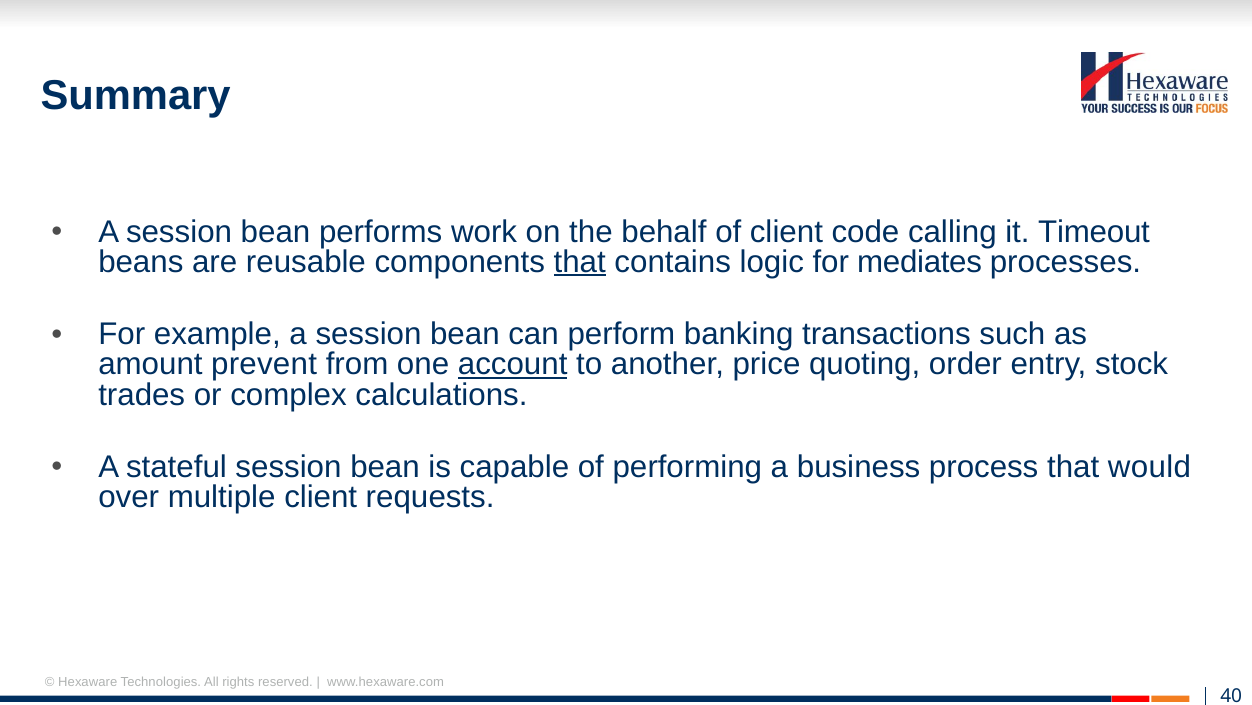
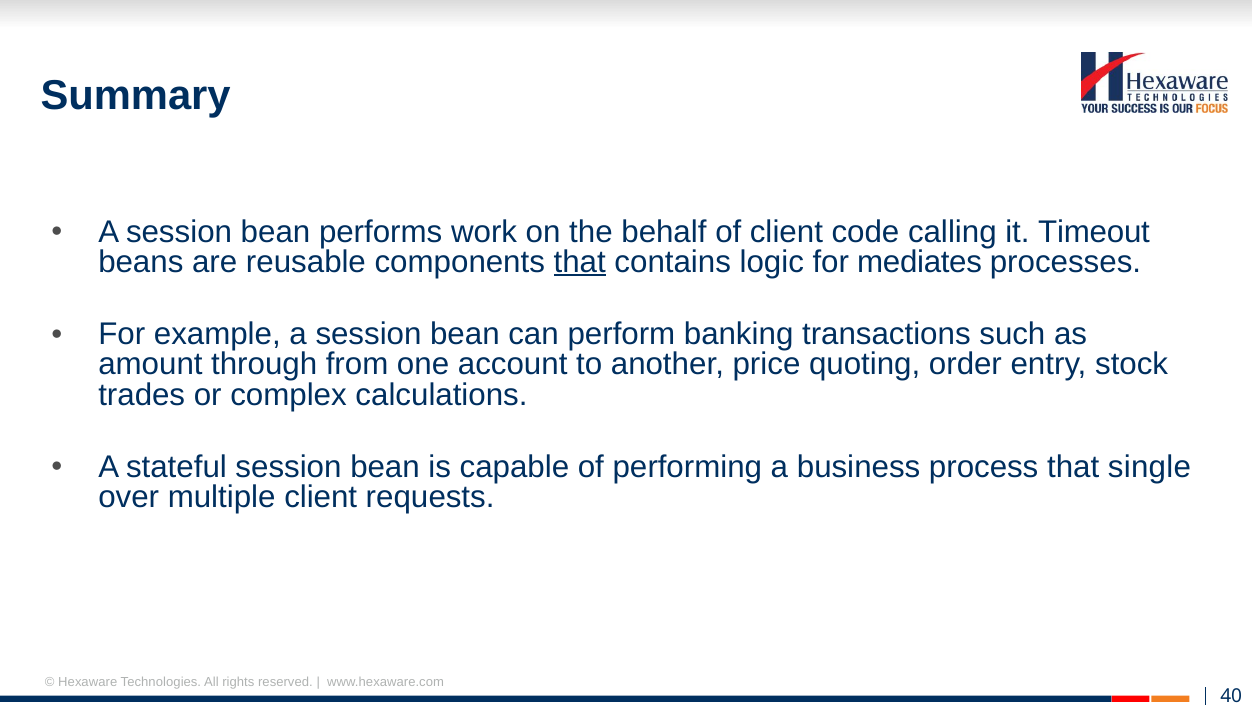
prevent: prevent -> through
account underline: present -> none
would: would -> single
